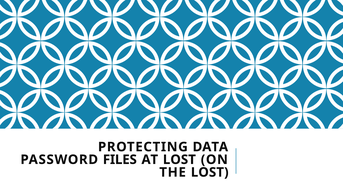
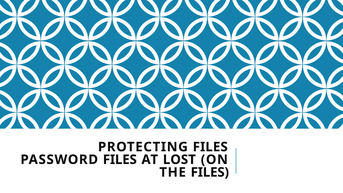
PROTECTING DATA: DATA -> FILES
THE LOST: LOST -> FILES
